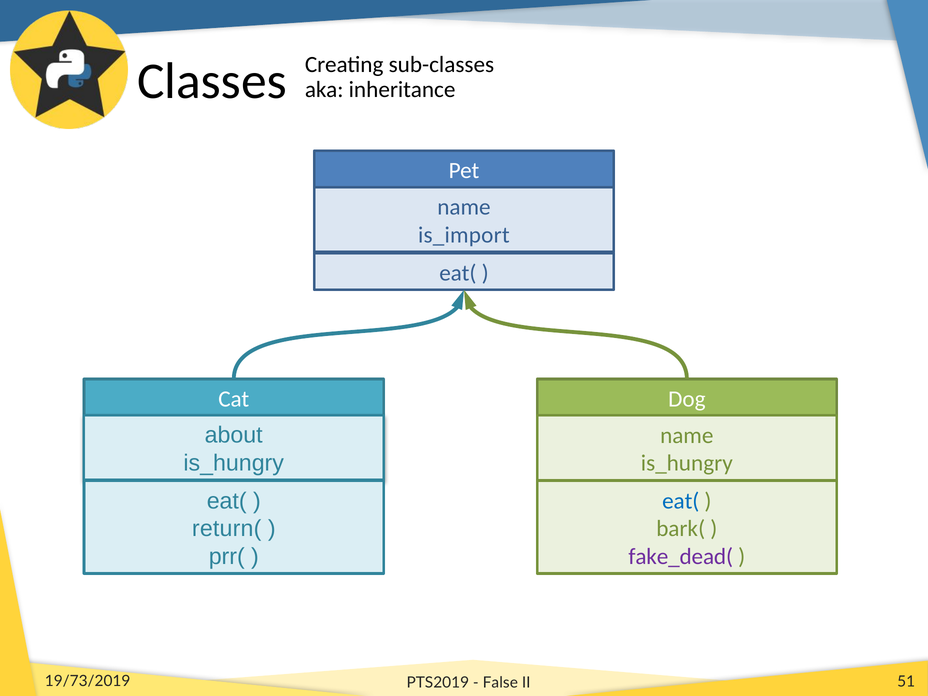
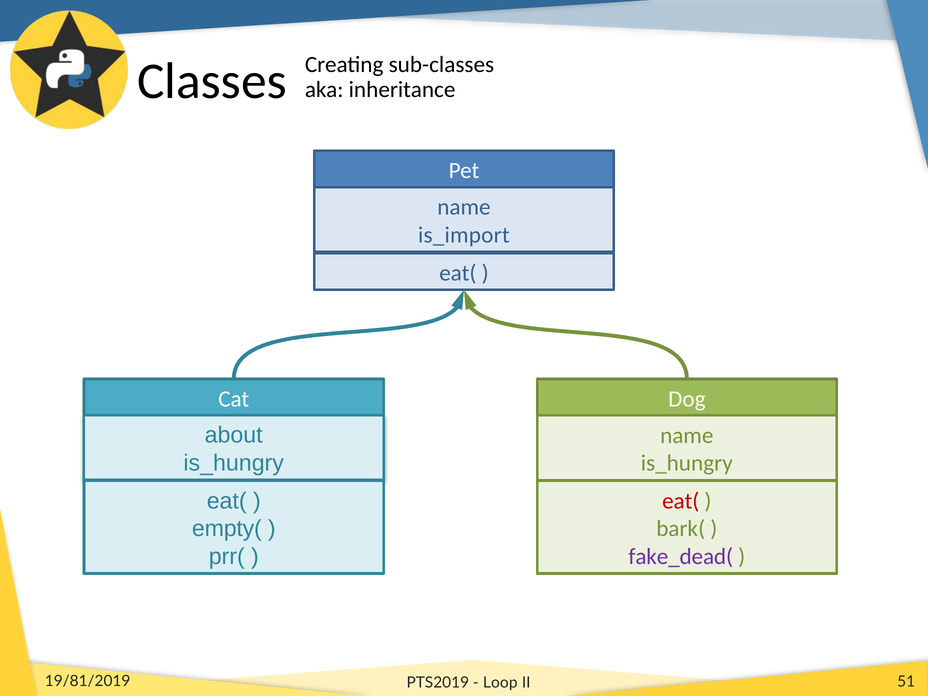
eat( at (681, 501) colour: blue -> red
return(: return( -> empty(
19/73/2019: 19/73/2019 -> 19/81/2019
False: False -> Loop
